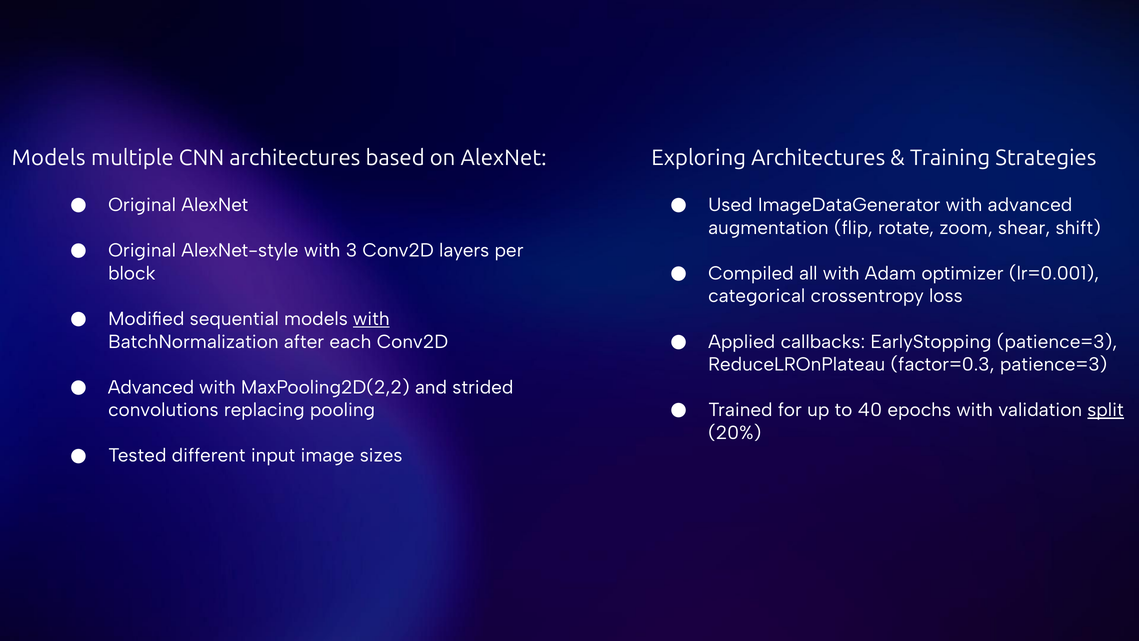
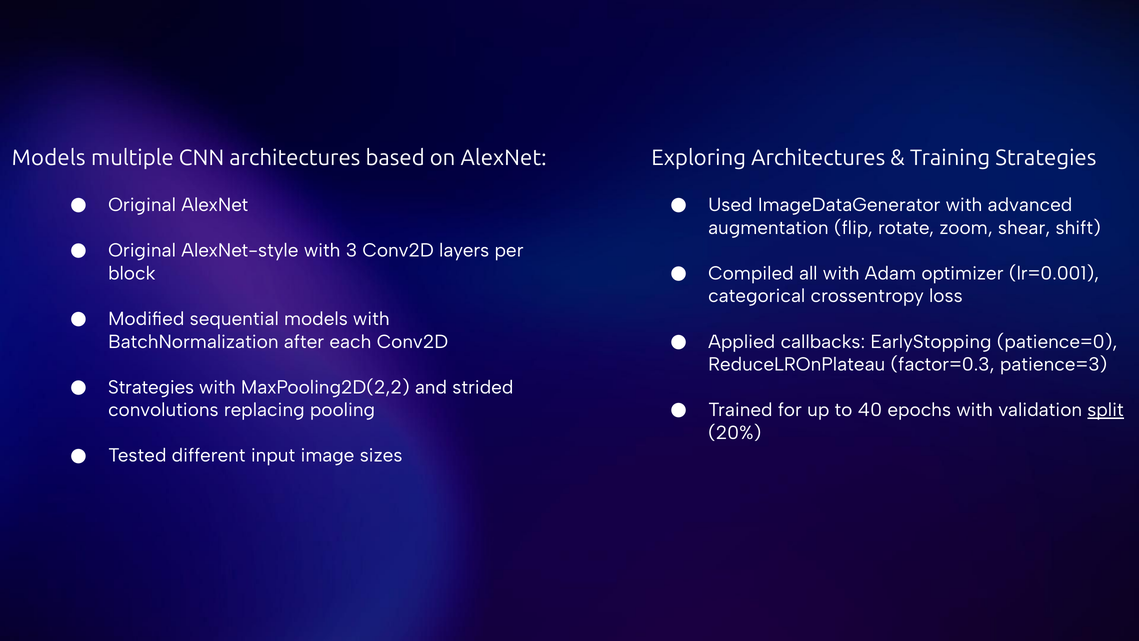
with at (371, 319) underline: present -> none
EarlyStopping patience=3: patience=3 -> patience=0
Advanced at (151, 387): Advanced -> Strategies
